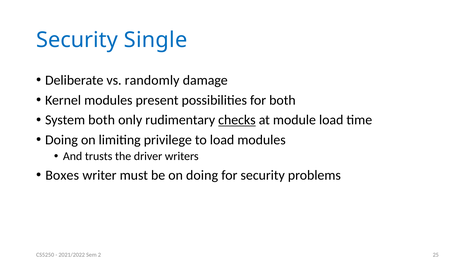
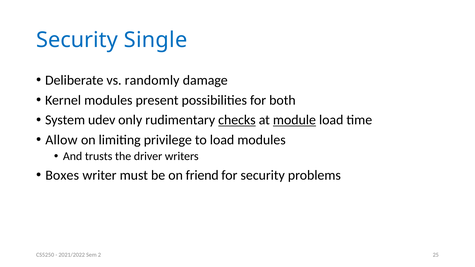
System both: both -> udev
module underline: none -> present
Doing at (62, 140): Doing -> Allow
on doing: doing -> friend
